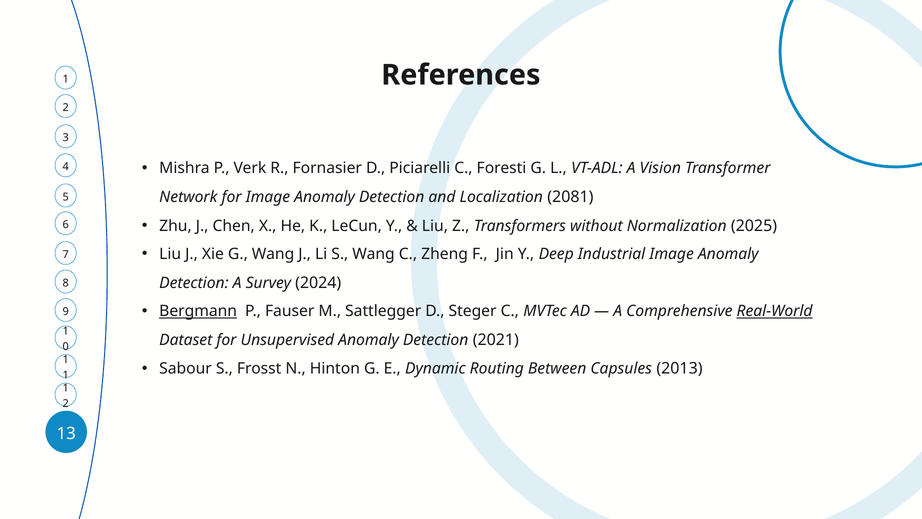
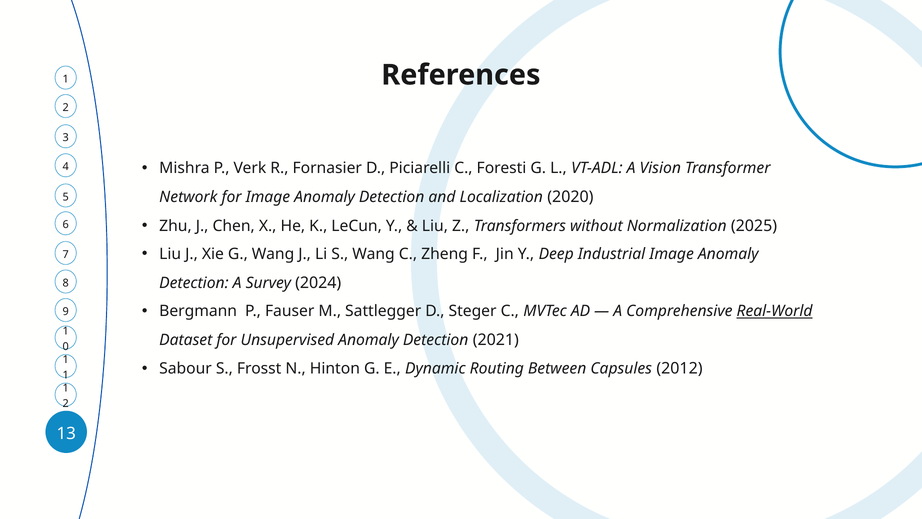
2081: 2081 -> 2020
Bergmann underline: present -> none
2013: 2013 -> 2012
